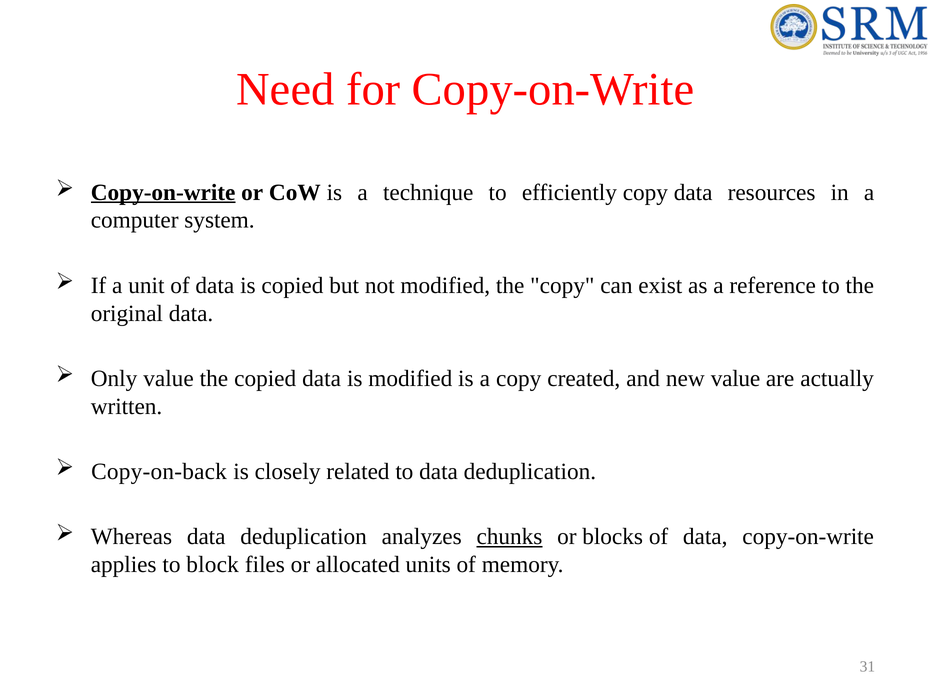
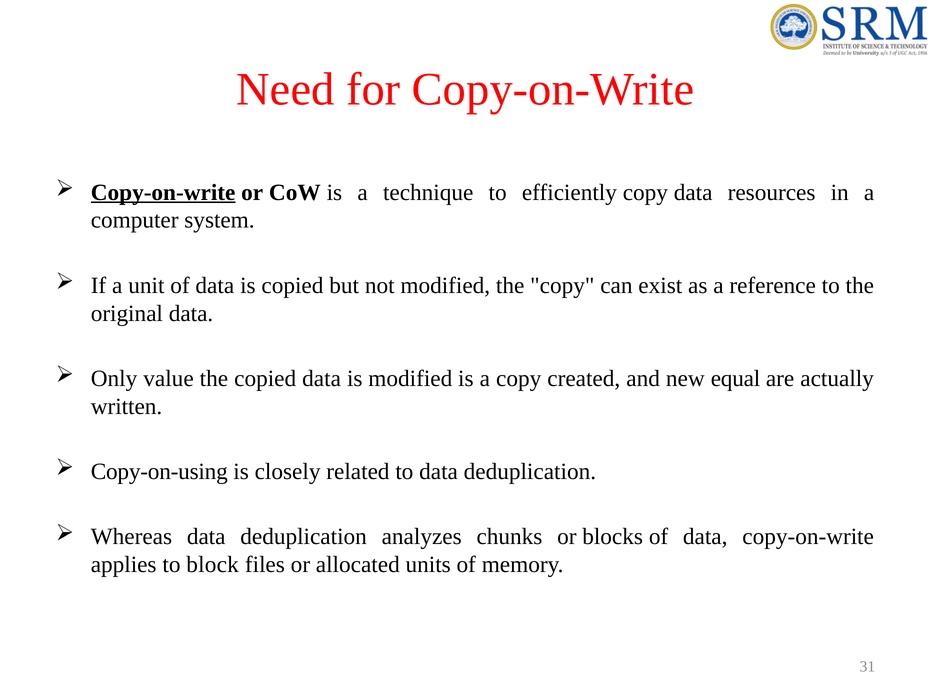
new value: value -> equal
Copy-on-back: Copy-on-back -> Copy-on-using
chunks underline: present -> none
